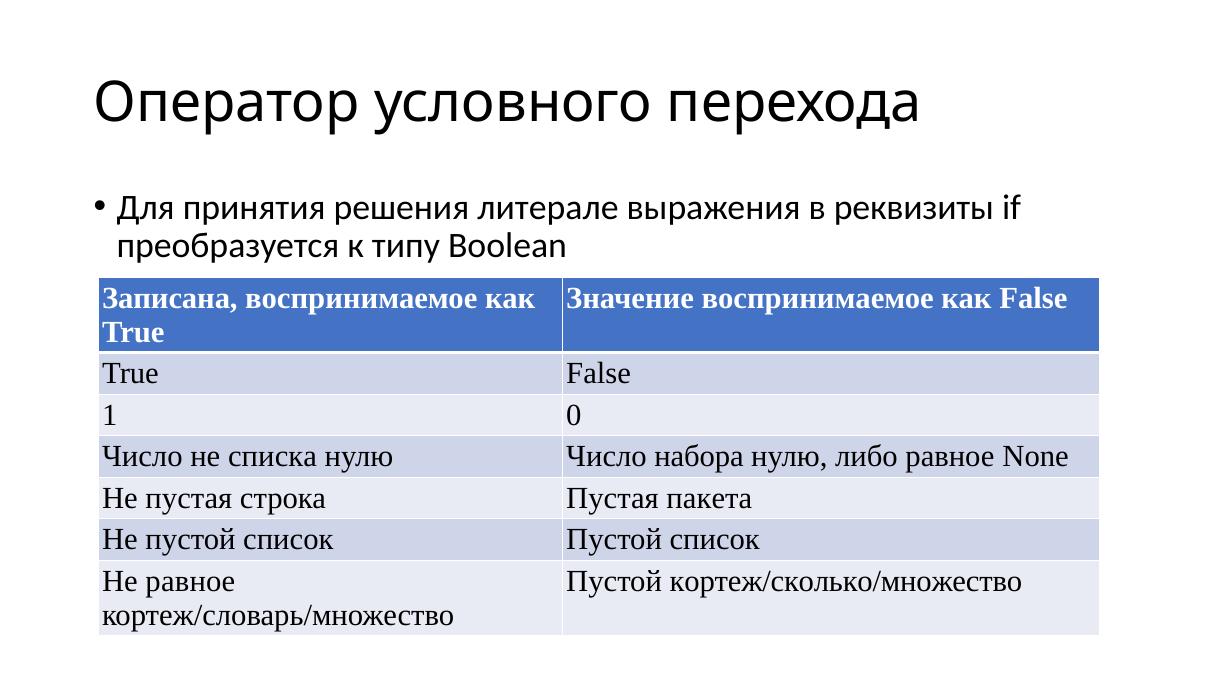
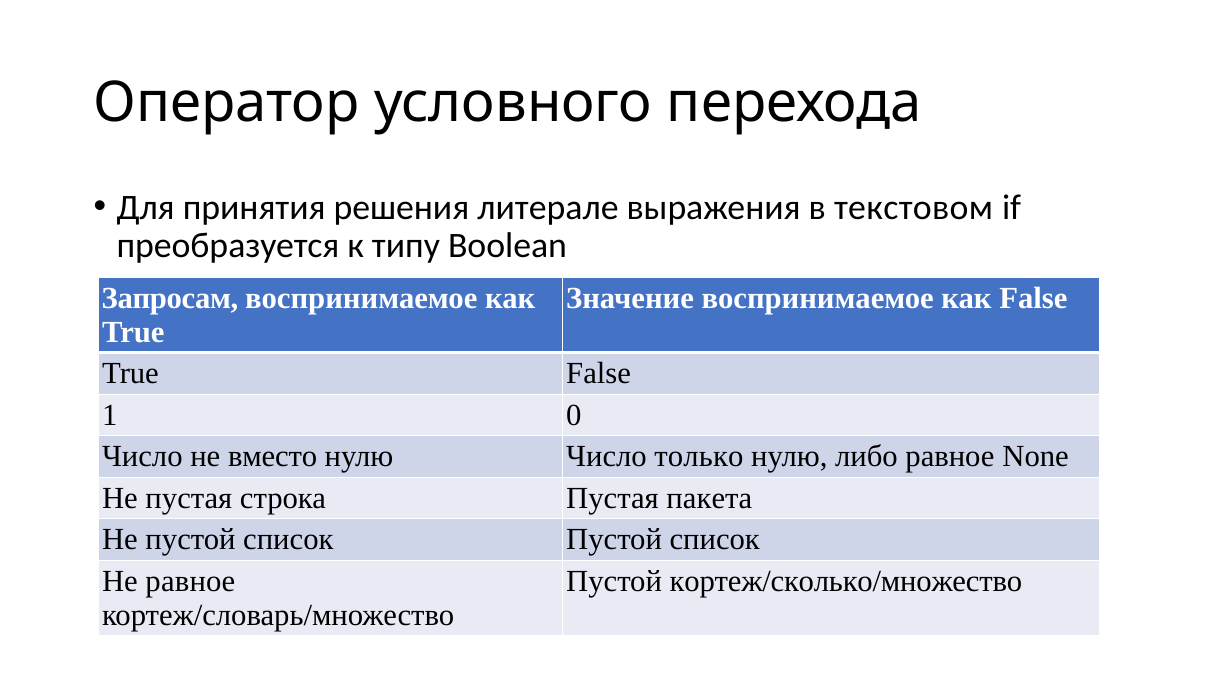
реквизиты: реквизиты -> текстовом
Записана: Записана -> Запросам
списка: списка -> вместо
набора: набора -> только
